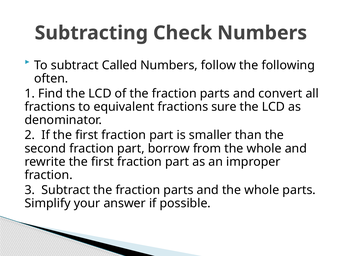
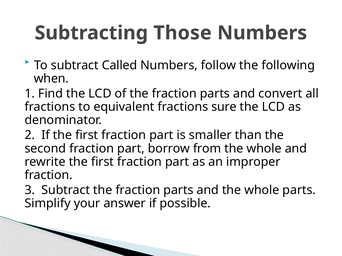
Check: Check -> Those
often: often -> when
